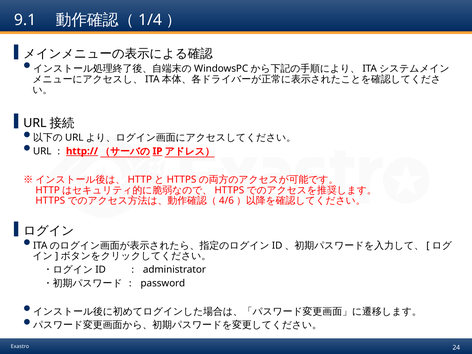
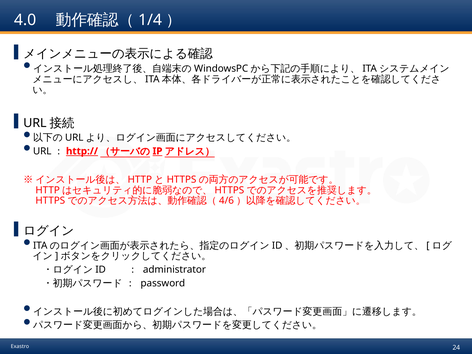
9.1: 9.1 -> 4.0
